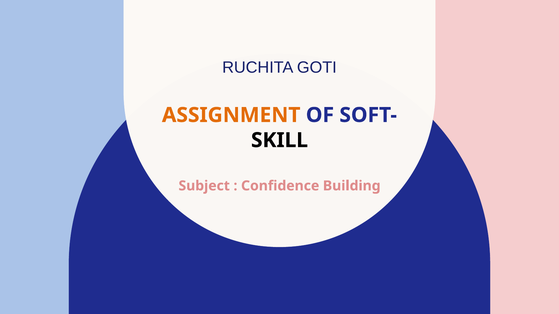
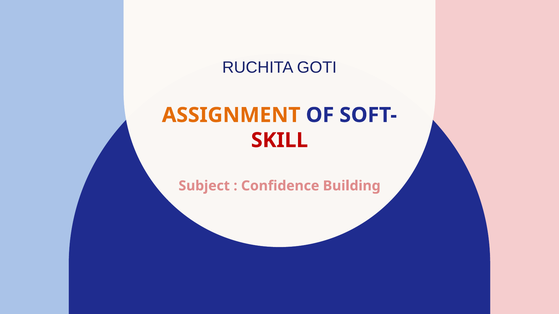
SKILL colour: black -> red
